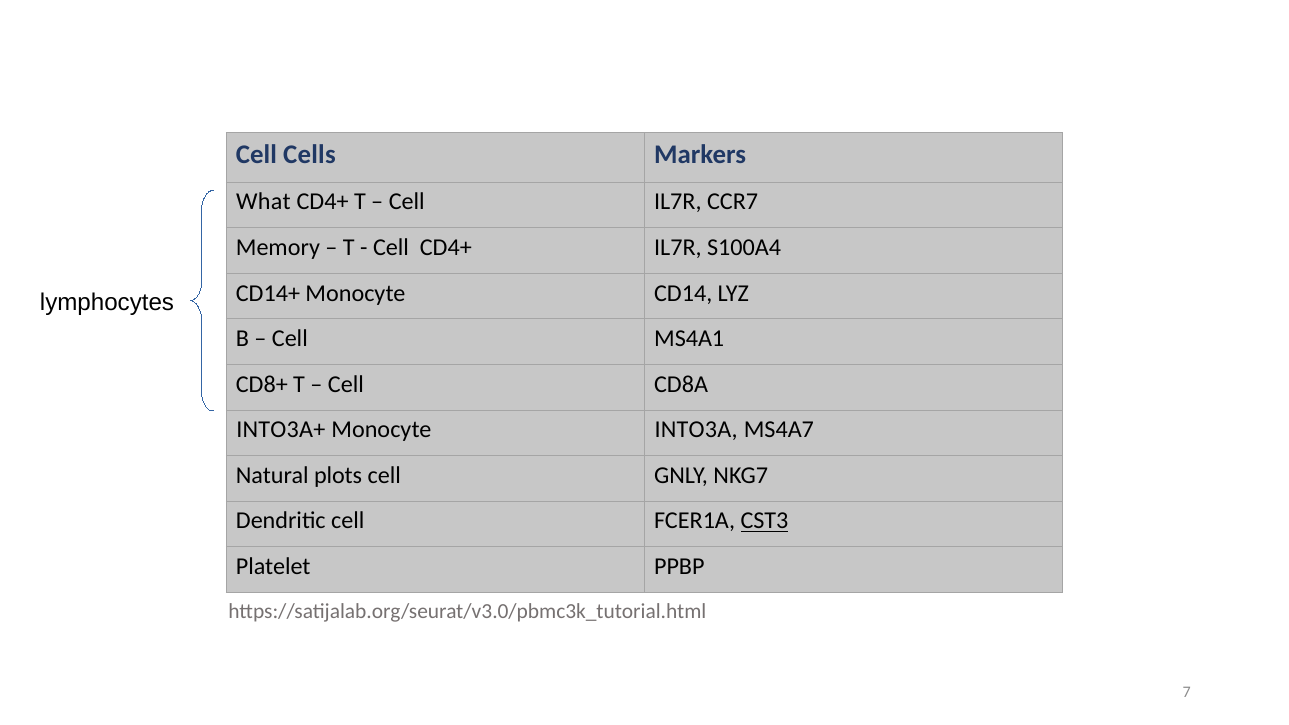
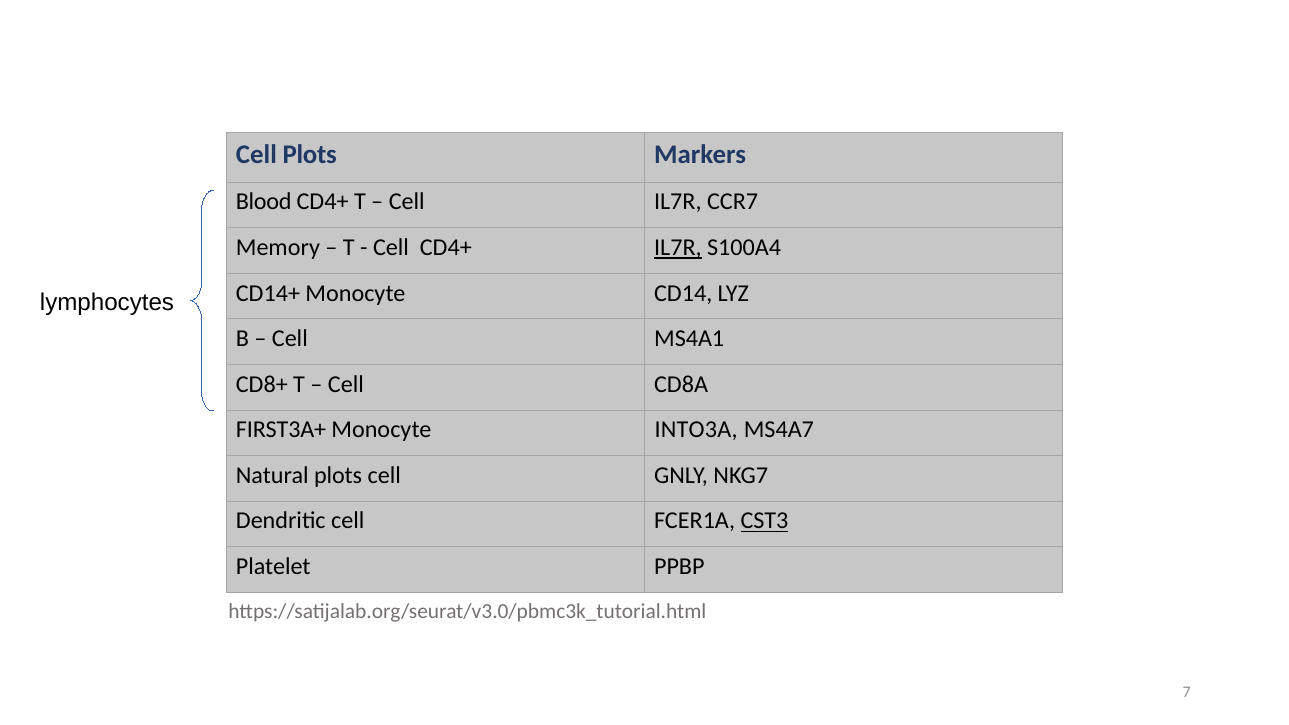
Cell Cells: Cells -> Plots
What: What -> Blood
IL7R at (678, 248) underline: none -> present
INTO3A+: INTO3A+ -> FIRST3A+
